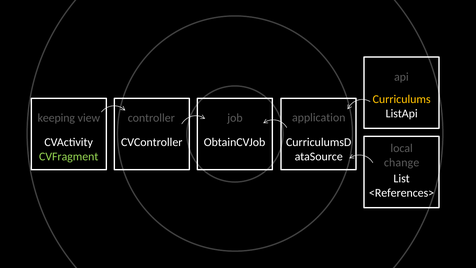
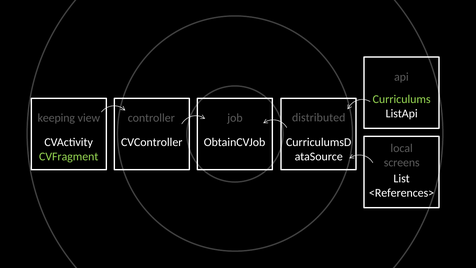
Curriculums colour: yellow -> light green
application: application -> distributed
change: change -> screens
